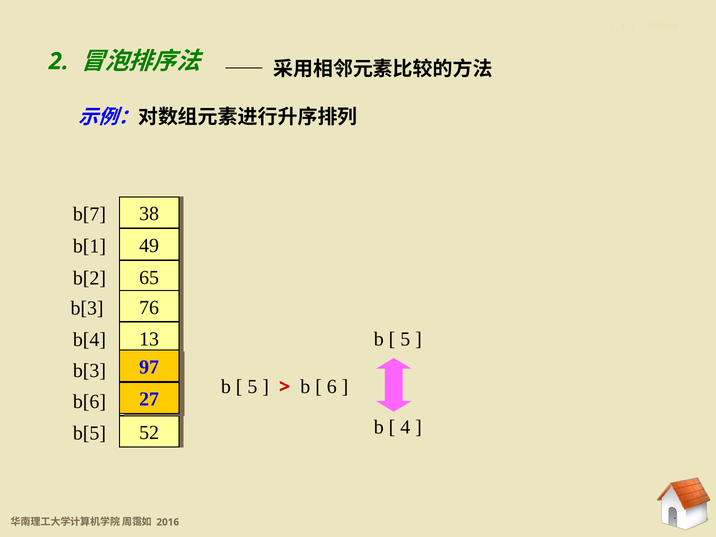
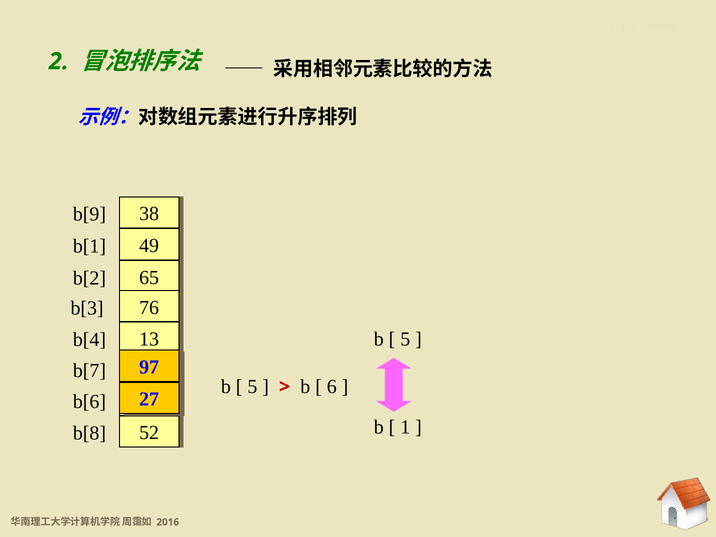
b[7: b[7 -> b[9
b[3 at (89, 371): b[3 -> b[7
4: 4 -> 1
b[5: b[5 -> b[8
